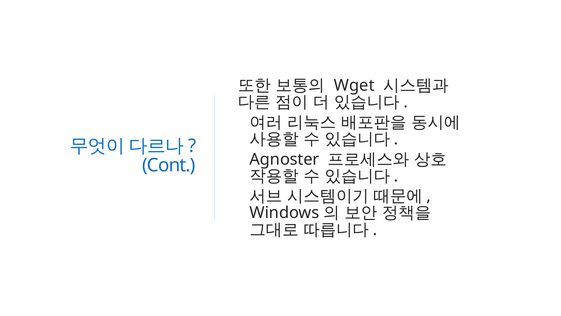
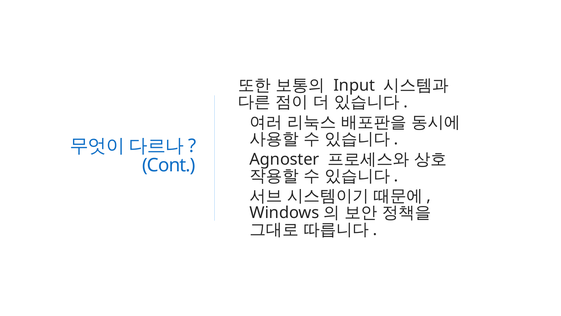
Wget: Wget -> Input
